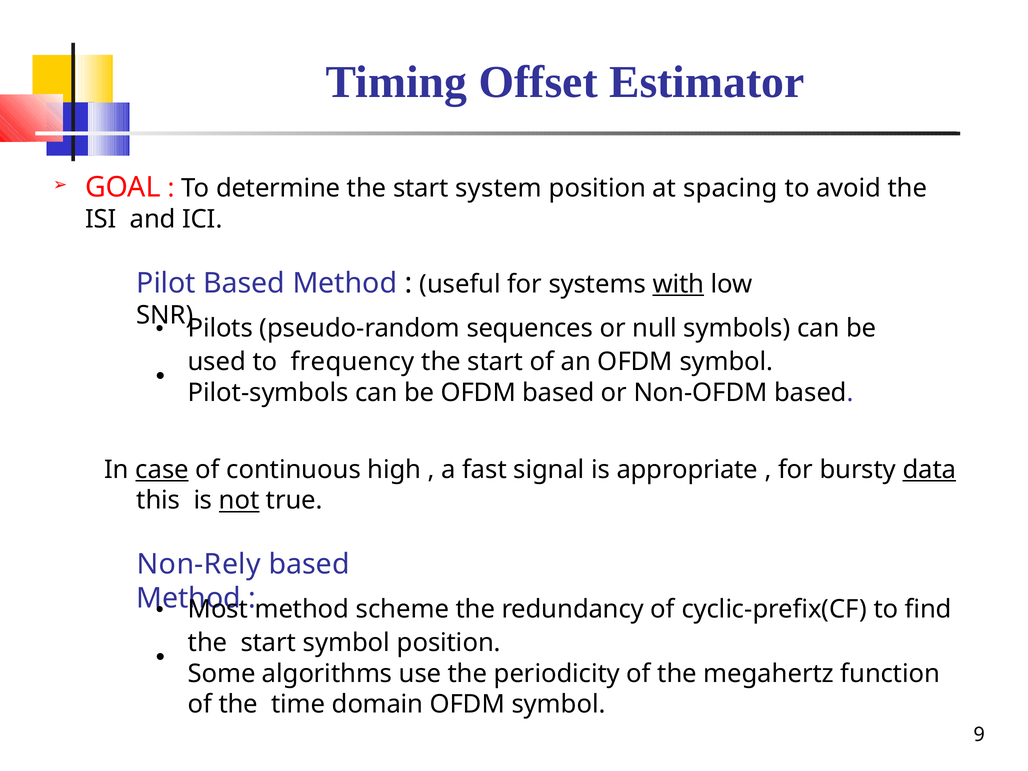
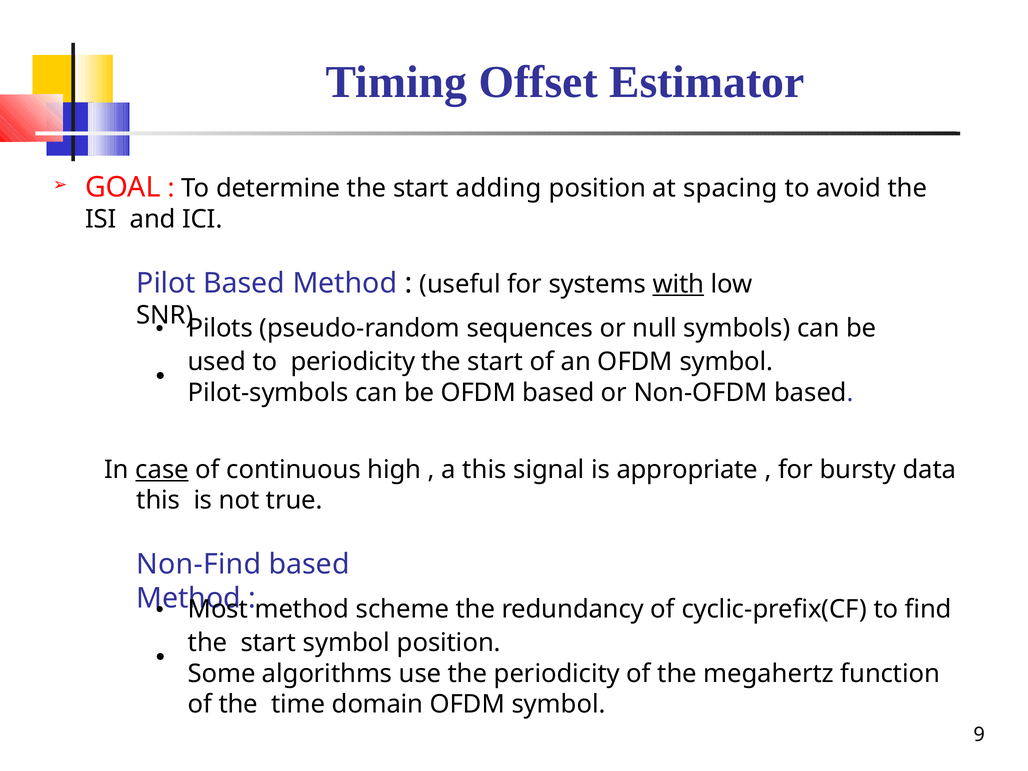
system: system -> adding
to frequency: frequency -> periodicity
a fast: fast -> this
data underline: present -> none
not underline: present -> none
Non-Rely: Non-Rely -> Non-Find
